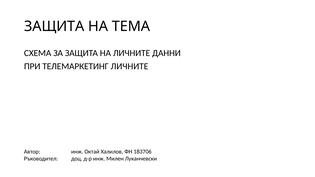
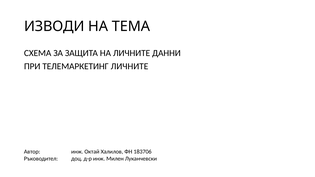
ЗАЩИТА at (54, 26): ЗАЩИТА -> ИЗВОДИ
